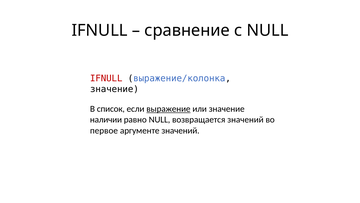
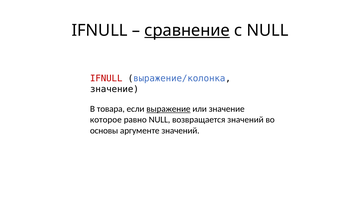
сравнение underline: none -> present
список: список -> товара
наличии: наличии -> которое
первое: первое -> основы
